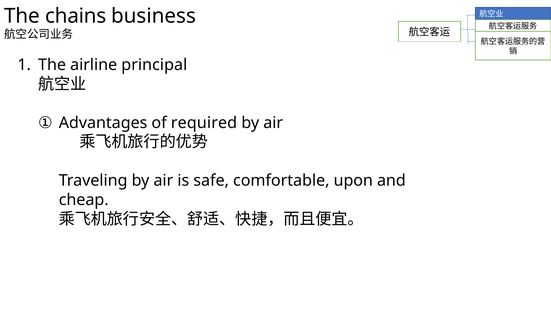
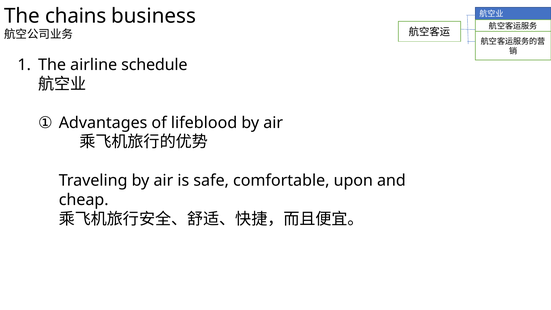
principal: principal -> schedule
required: required -> lifeblood
